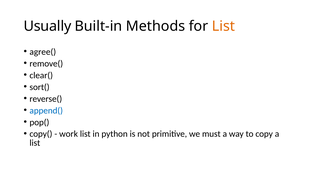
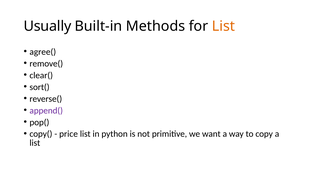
append( colour: blue -> purple
work: work -> price
must: must -> want
